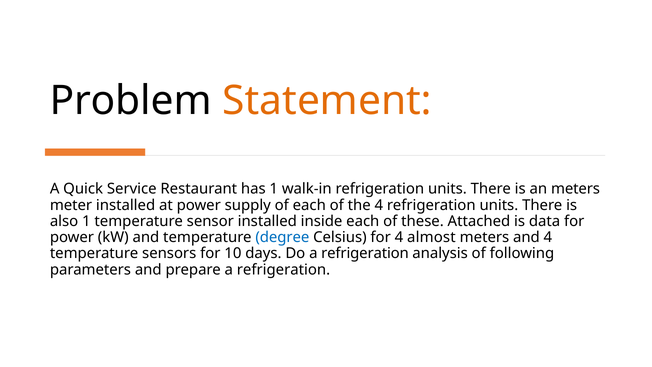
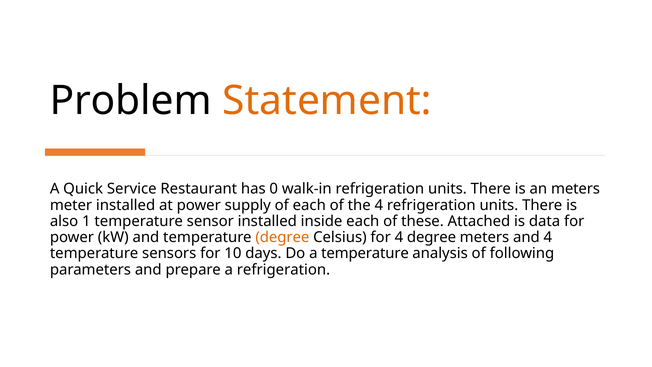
has 1: 1 -> 0
degree at (282, 237) colour: blue -> orange
4 almost: almost -> degree
Do a refrigeration: refrigeration -> temperature
